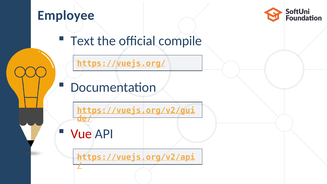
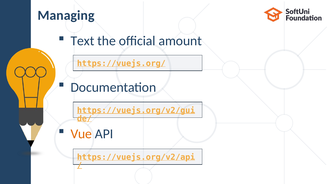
Employee: Employee -> Managing
compile: compile -> amount
Vue colour: red -> orange
